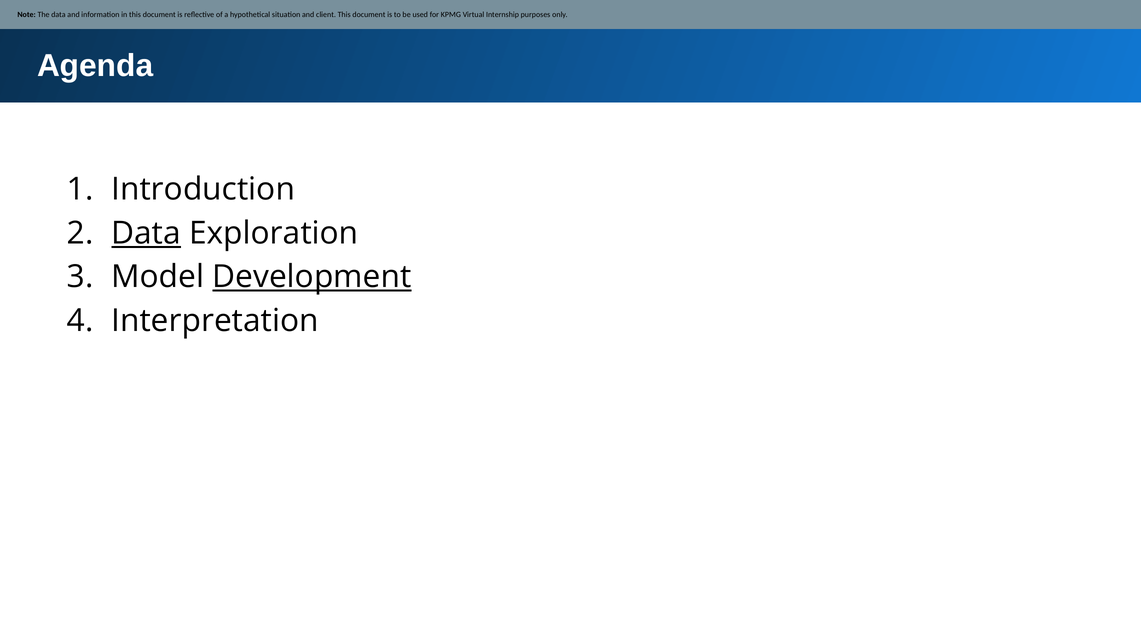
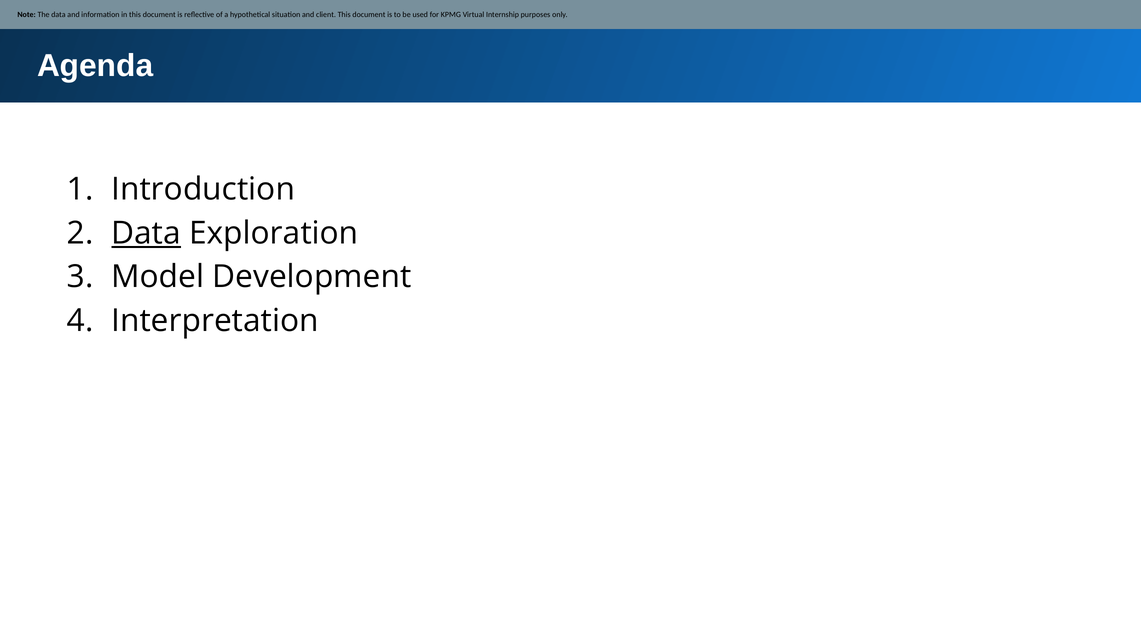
Development underline: present -> none
